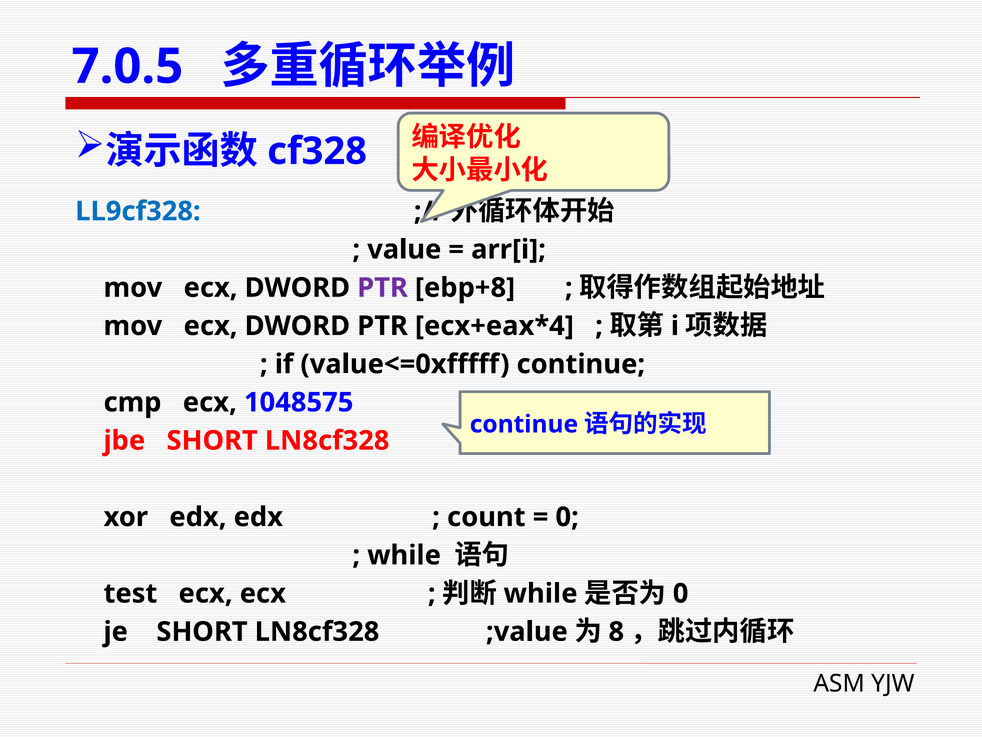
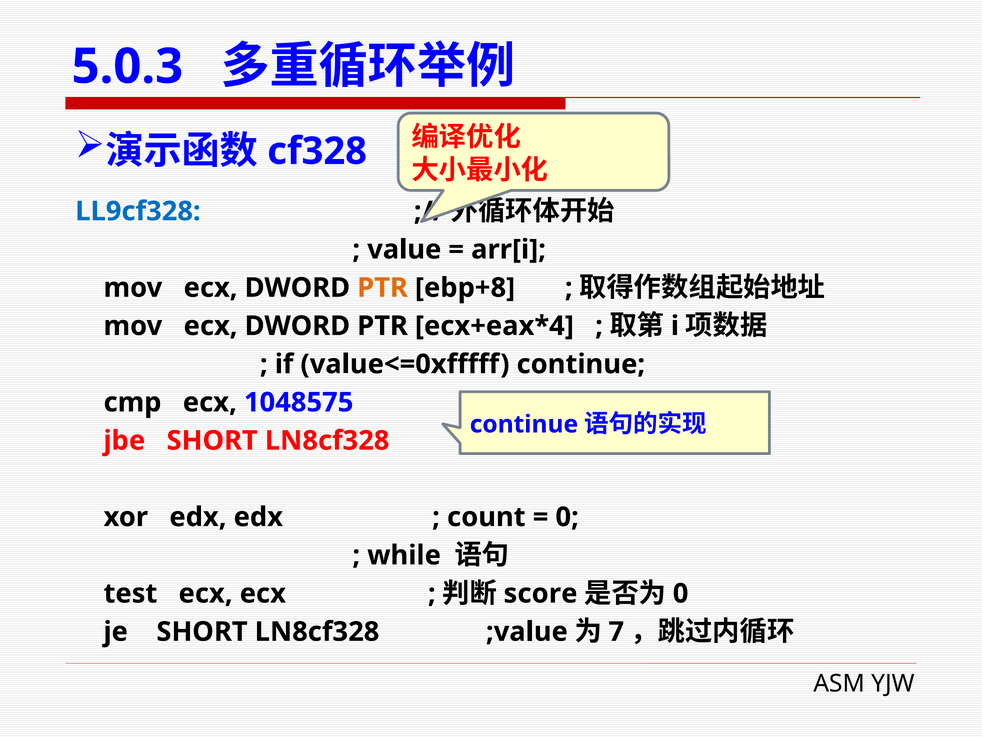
7.0.5: 7.0.5 -> 5.0.3
PTR at (383, 288) colour: purple -> orange
while at (541, 593): while -> score
8: 8 -> 7
